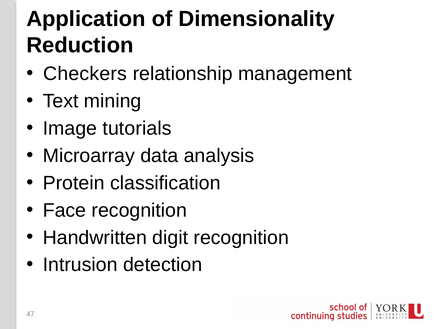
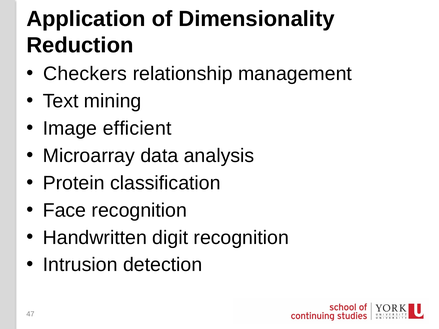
tutorials: tutorials -> efficient
